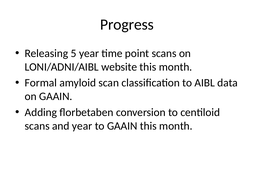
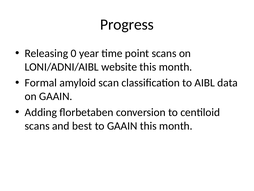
5: 5 -> 0
and year: year -> best
